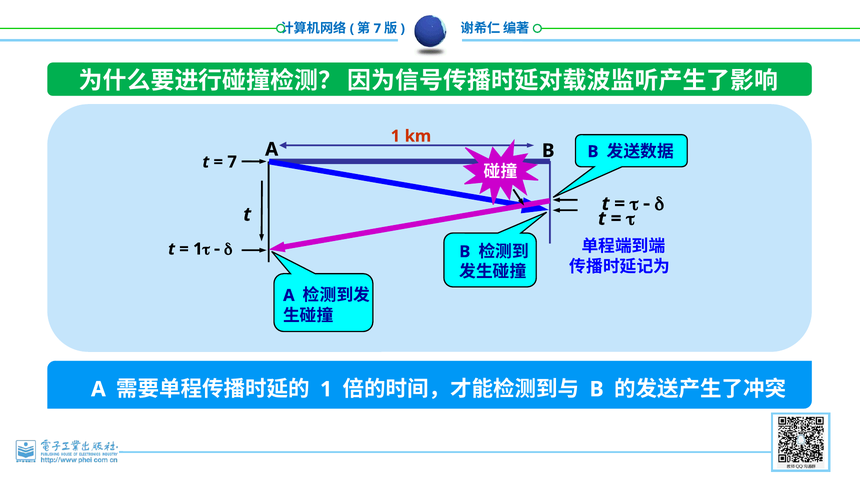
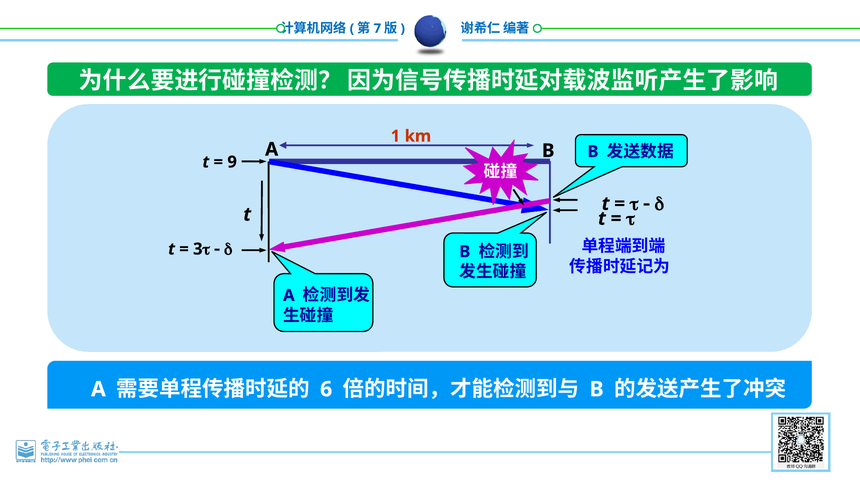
7 at (232, 162): 7 -> 9
1 at (198, 249): 1 -> 3
1 at (326, 389): 1 -> 6
